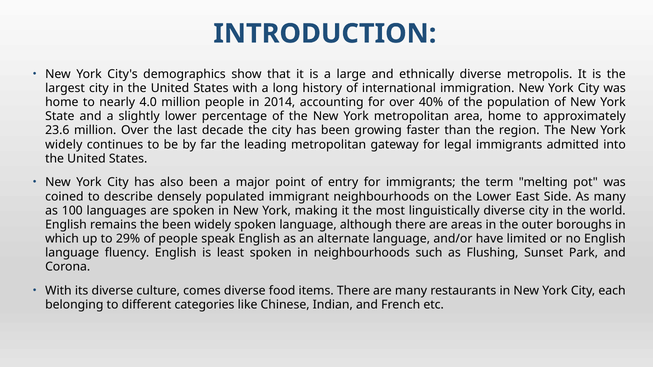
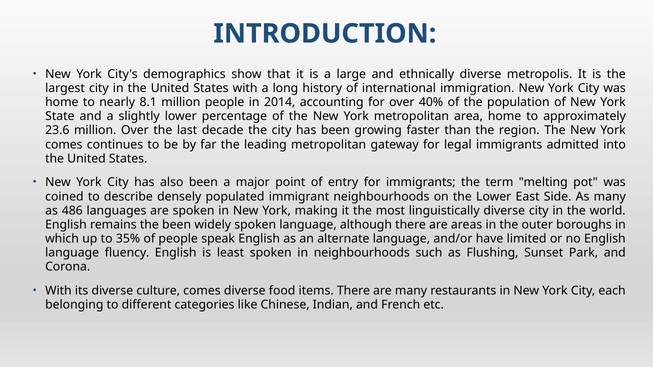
4.0: 4.0 -> 8.1
widely at (64, 145): widely -> comes
100: 100 -> 486
29%: 29% -> 35%
